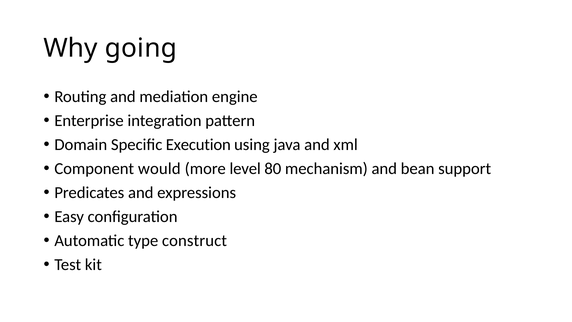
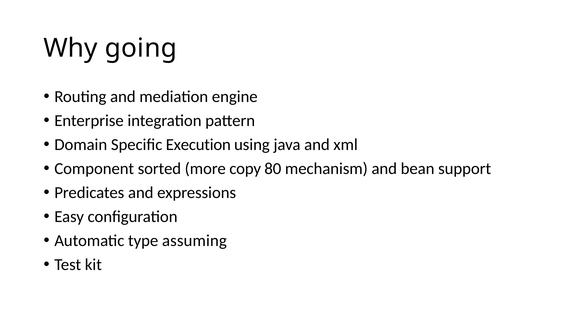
would: would -> sorted
level: level -> copy
construct: construct -> assuming
